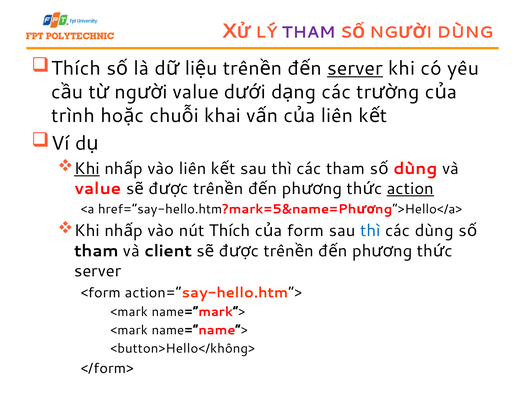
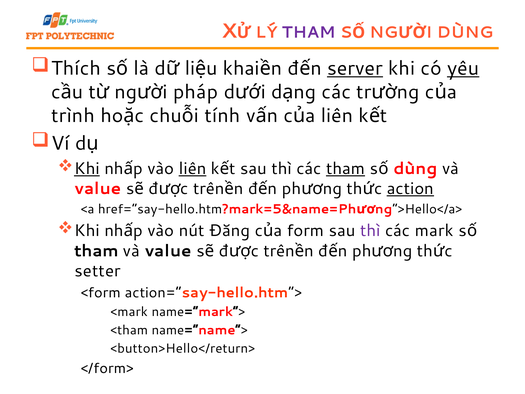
trên at (241, 68): trên -> khai
yêu underline: none -> present
value at (196, 92): value -> pháp
khai: khai -> tính
liên at (193, 169) underline: none -> present
tham at (346, 169) underline: none -> present
nút Thích: Thích -> Đăng
thì at (370, 231) colour: blue -> purple
các dùng: dùng -> mark
client at (168, 251): client -> value
server at (98, 271): server -> setter
<mark at (129, 330): <mark -> <tham
<button>Hello</không>: <button>Hello</không> -> <button>Hello</return>
